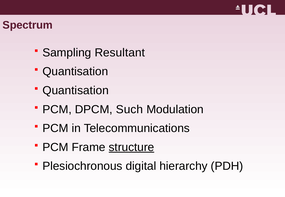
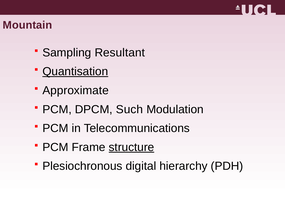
Spectrum: Spectrum -> Mountain
Quantisation at (75, 72) underline: none -> present
Quantisation at (76, 91): Quantisation -> Approximate
